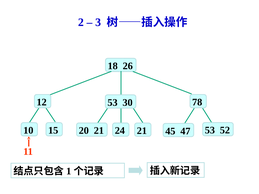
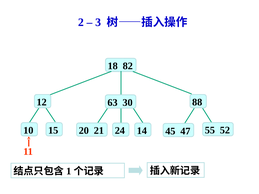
26: 26 -> 82
12 53: 53 -> 63
78: 78 -> 88
24 21: 21 -> 14
47 53: 53 -> 55
